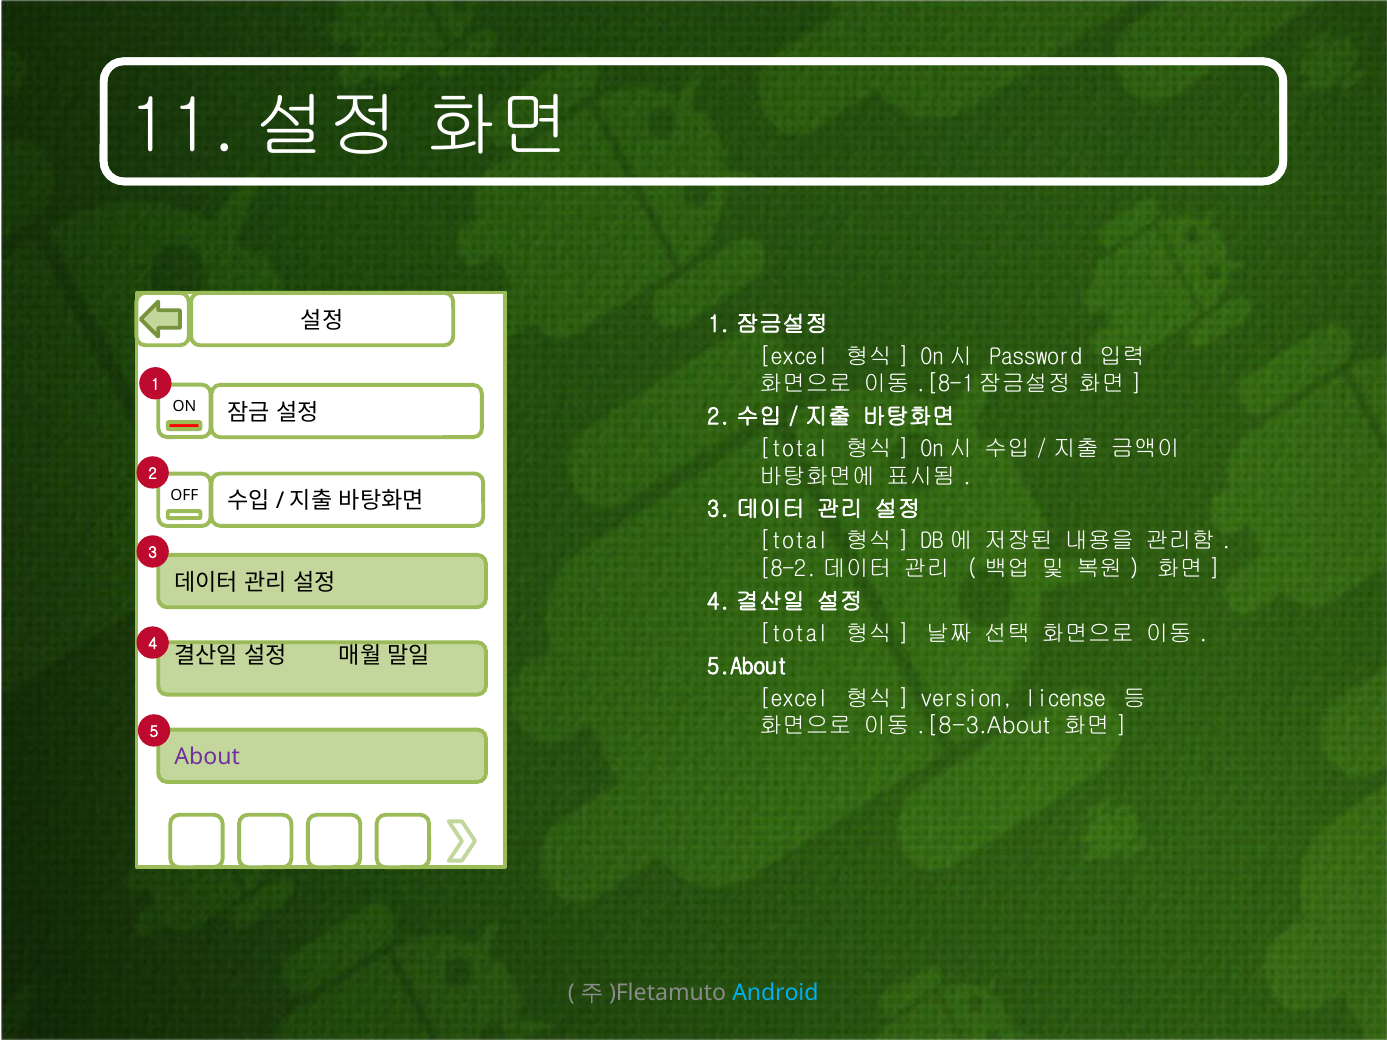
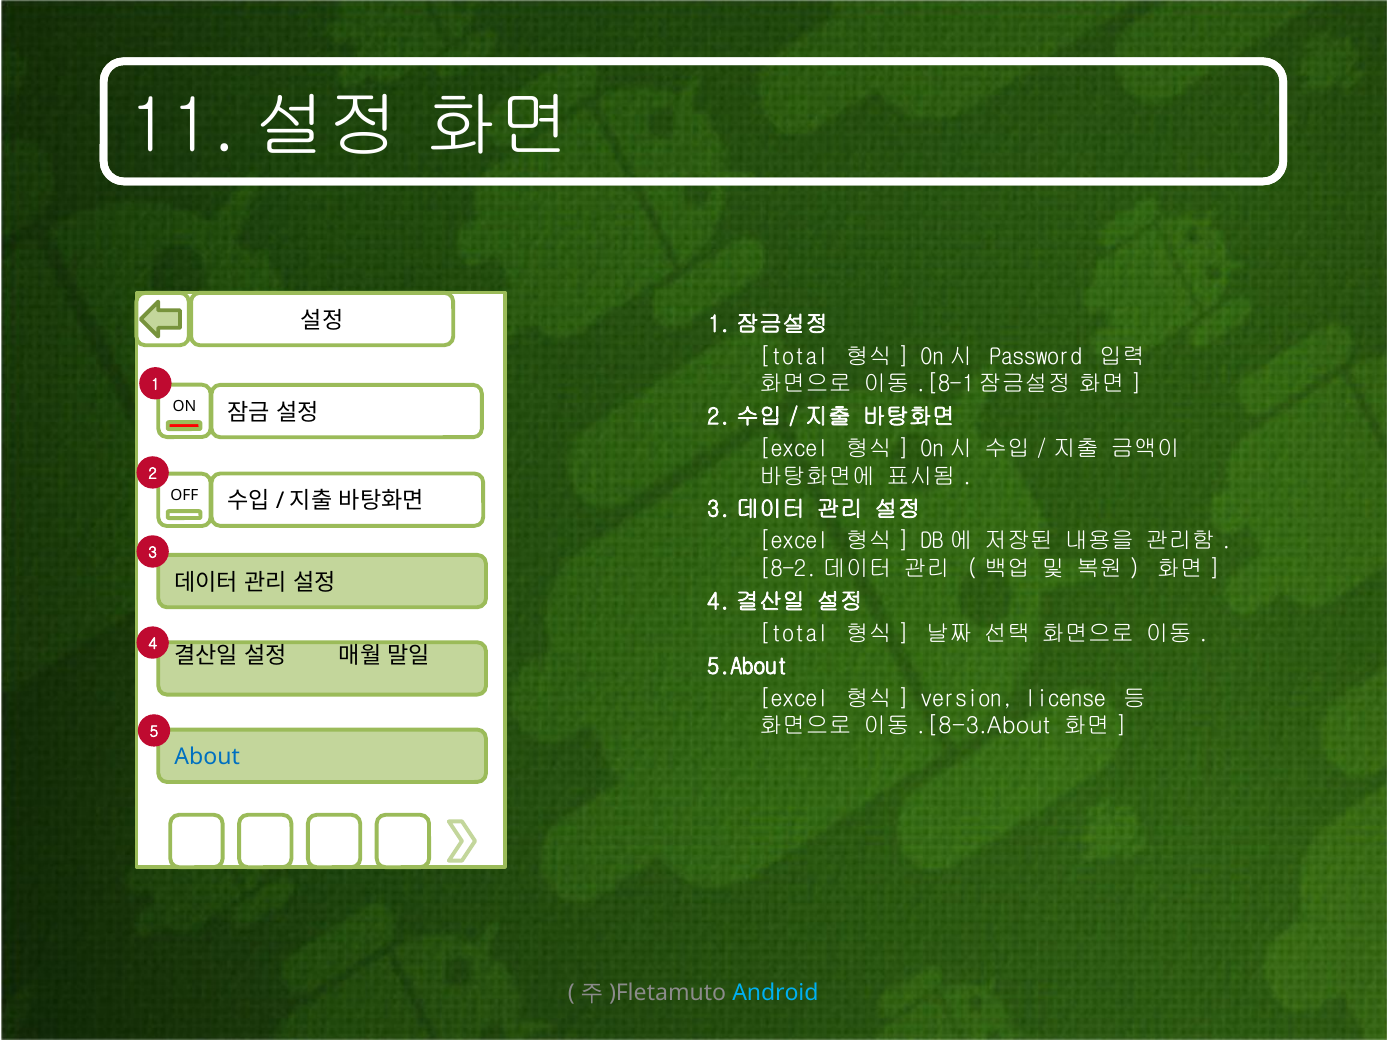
excel at (794, 356): excel -> total
total at (794, 449): total -> excel
total at (794, 541): total -> excel
About colour: purple -> blue
